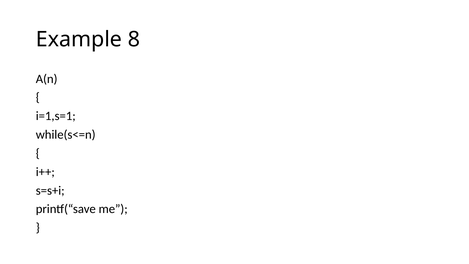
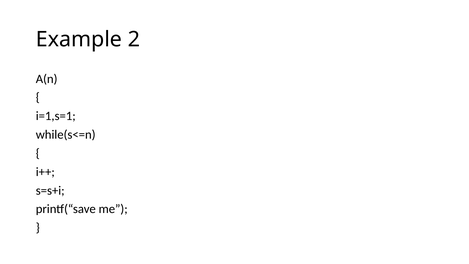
8: 8 -> 2
